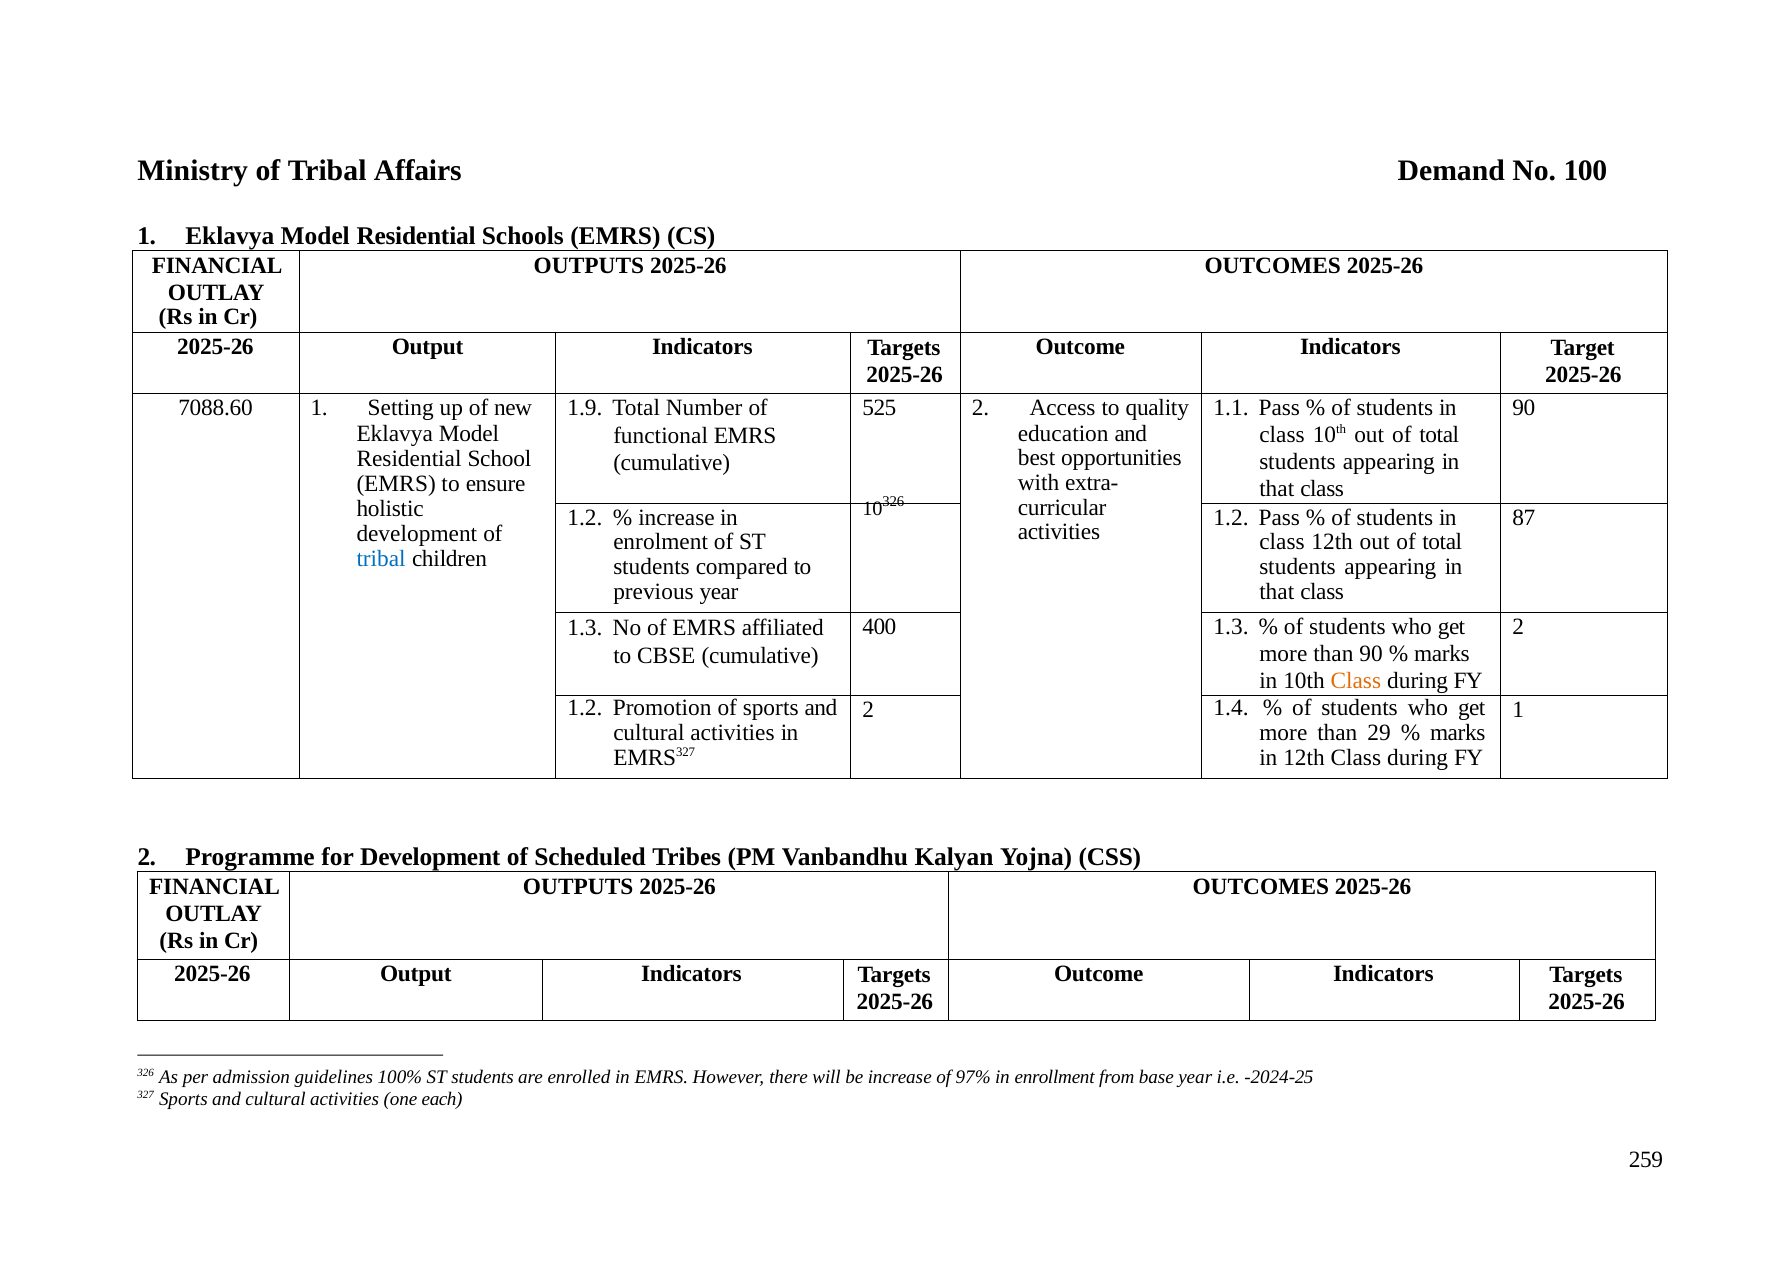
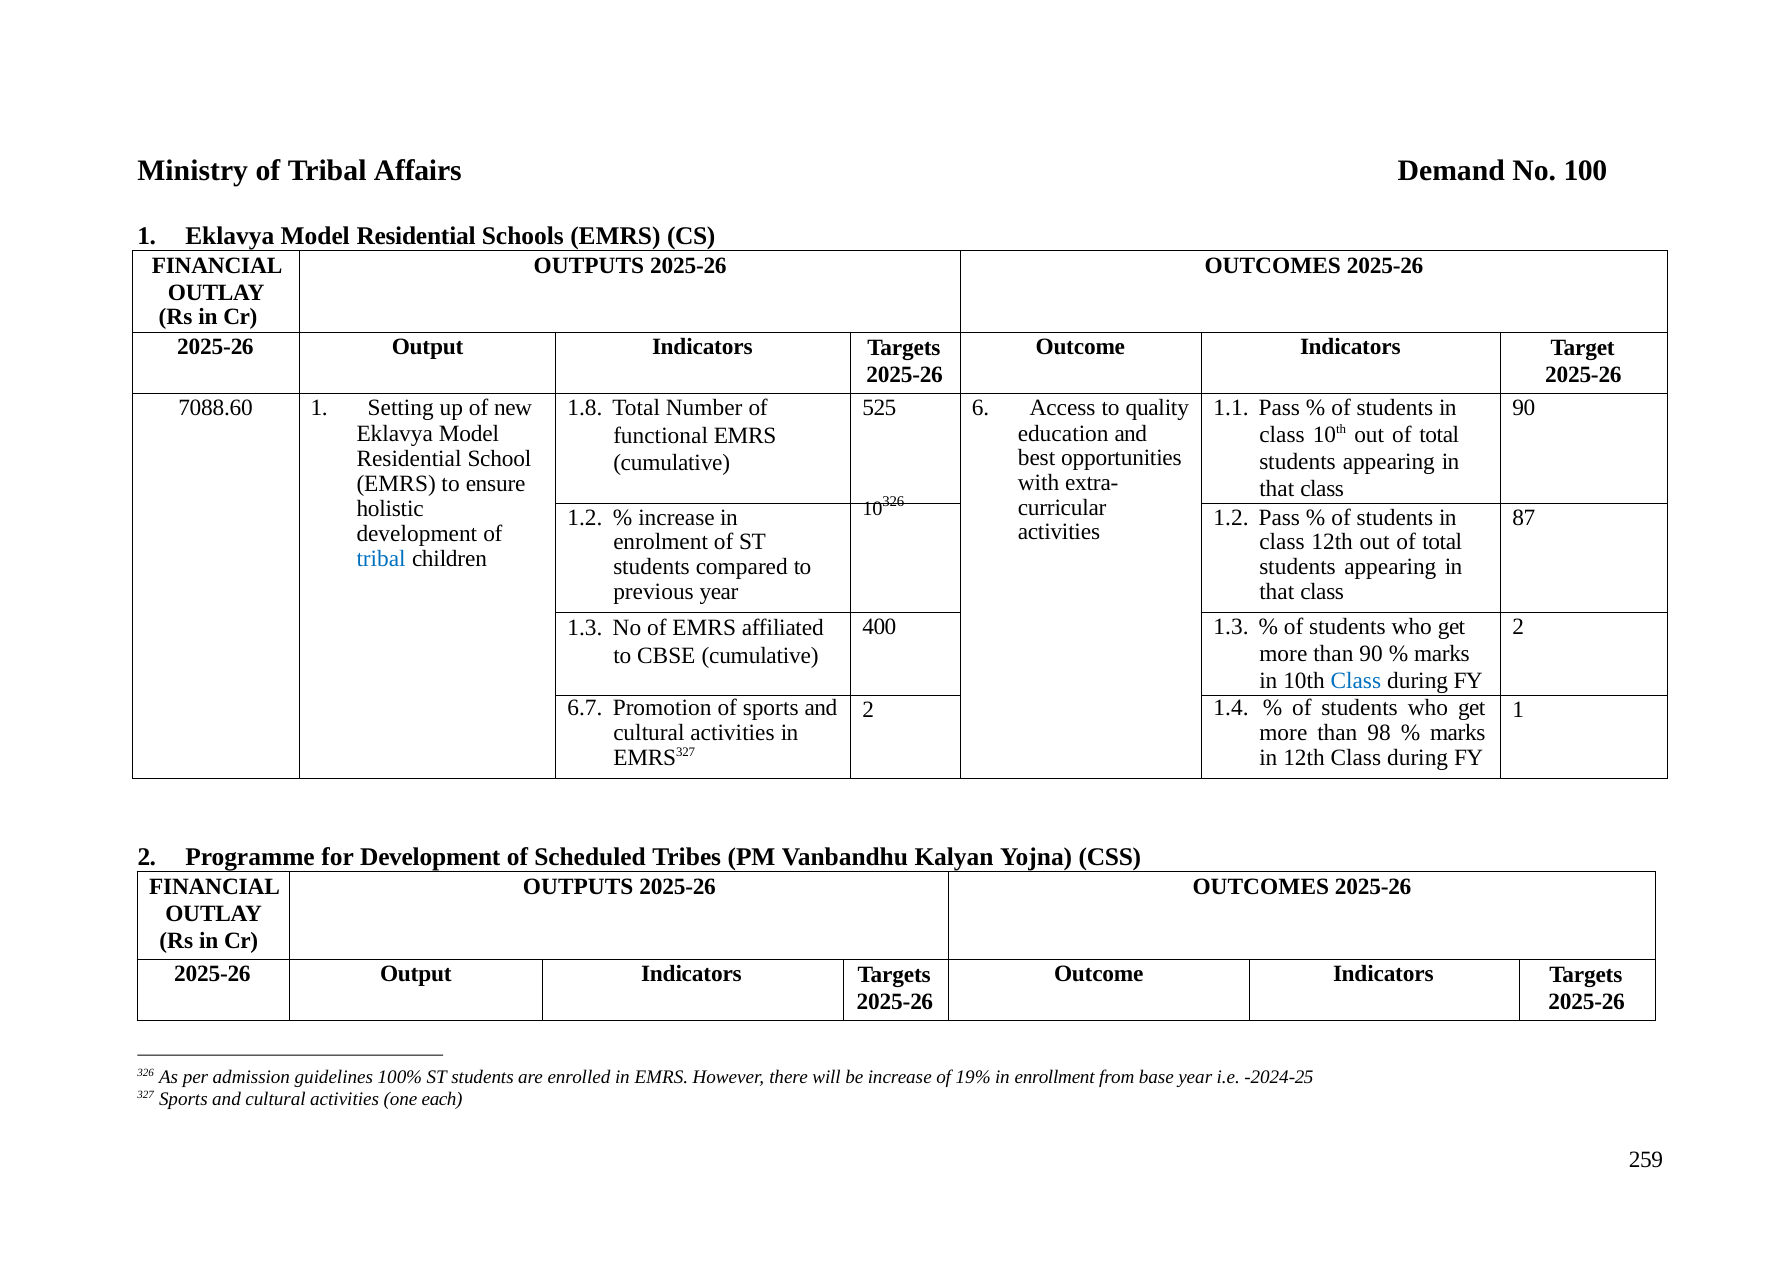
1.9: 1.9 -> 1.8
525 2: 2 -> 6
Class at (1356, 681) colour: orange -> blue
1.2 at (585, 707): 1.2 -> 6.7
29: 29 -> 98
97%: 97% -> 19%
